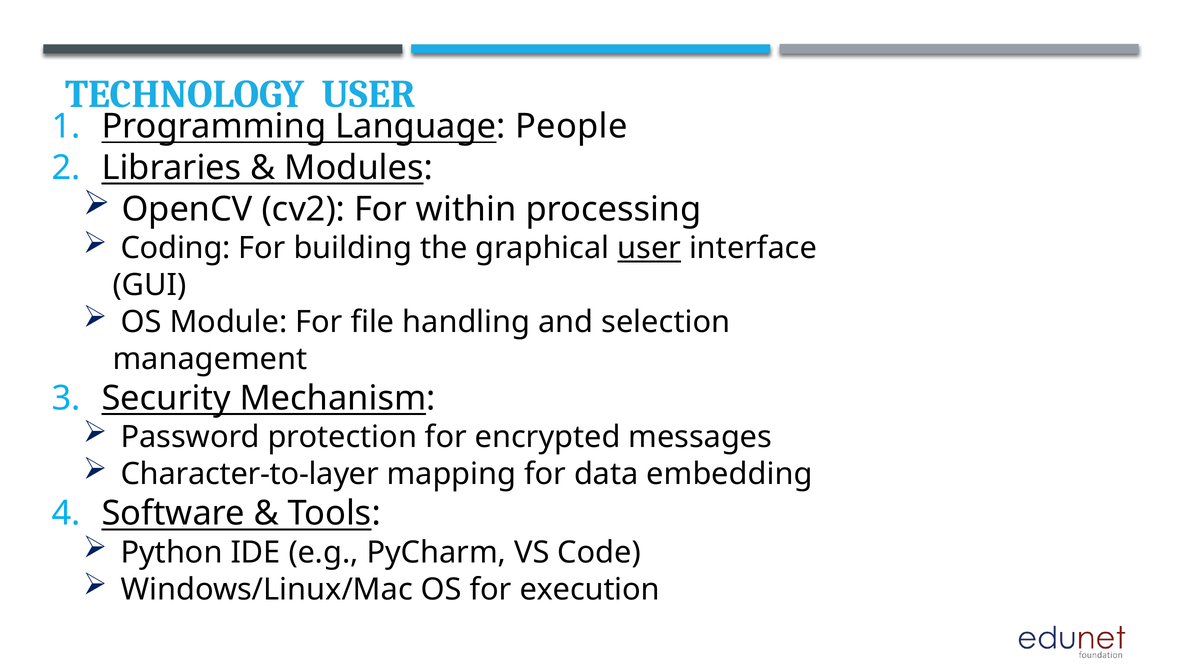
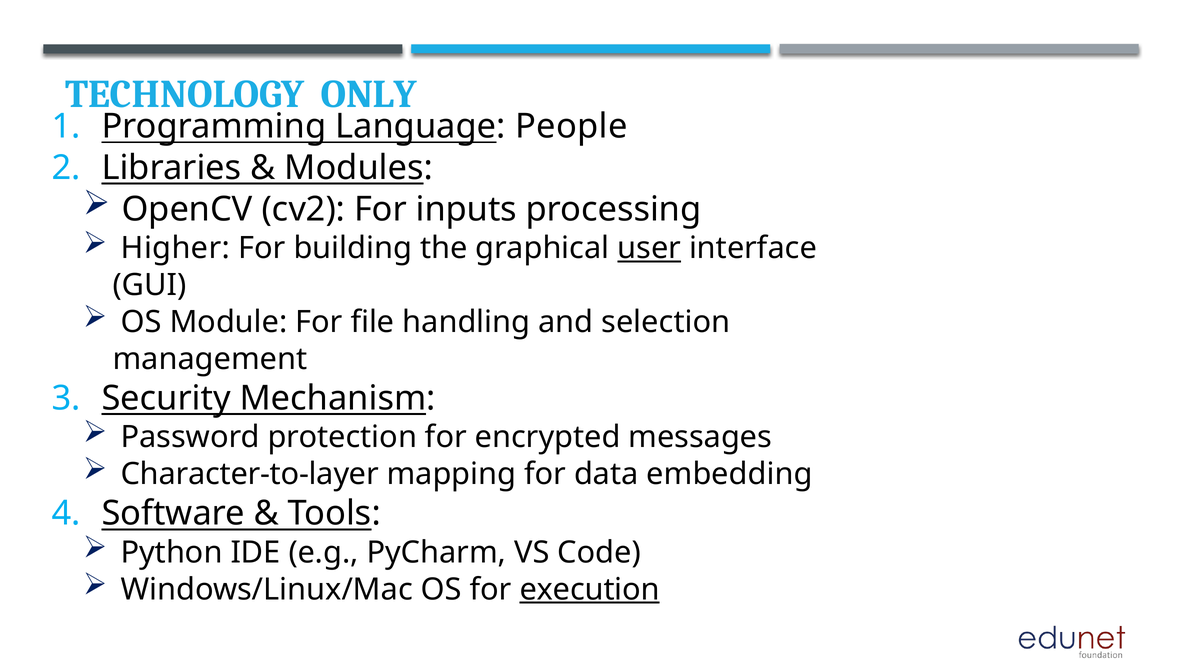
TECHNOLOGY USER: USER -> ONLY
within: within -> inputs
Coding: Coding -> Higher
execution underline: none -> present
